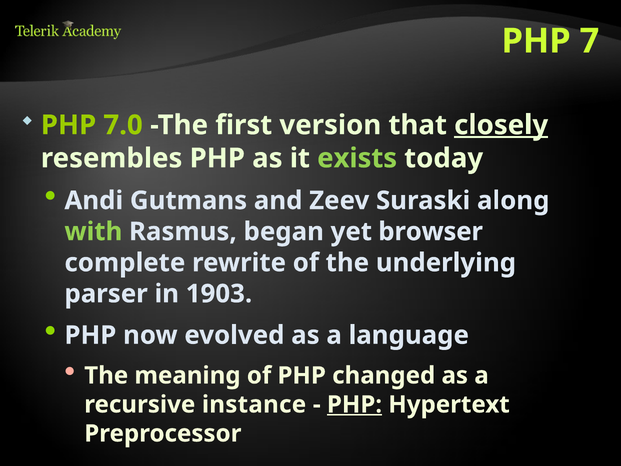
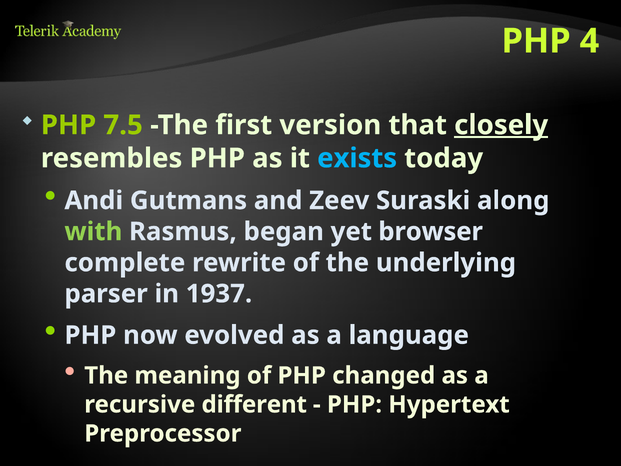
7: 7 -> 4
7.0: 7.0 -> 7.5
exists colour: light green -> light blue
1903: 1903 -> 1937
instance: instance -> different
PHP at (355, 404) underline: present -> none
